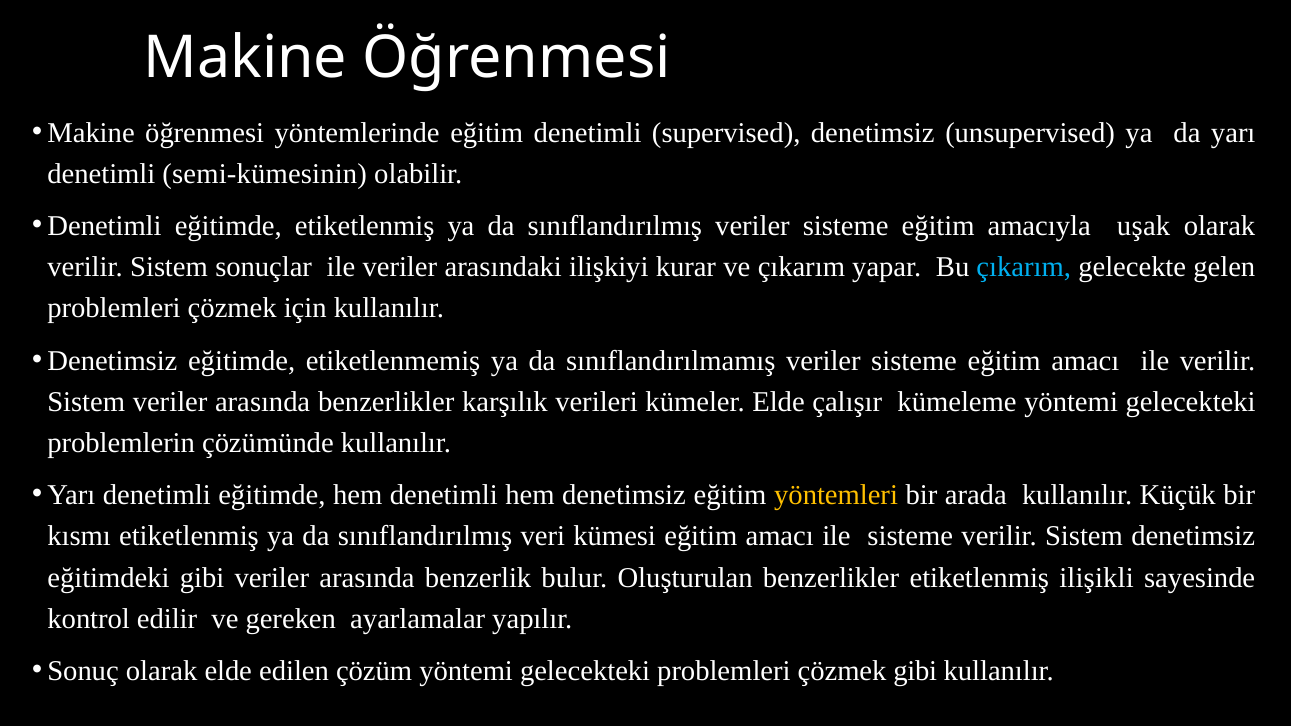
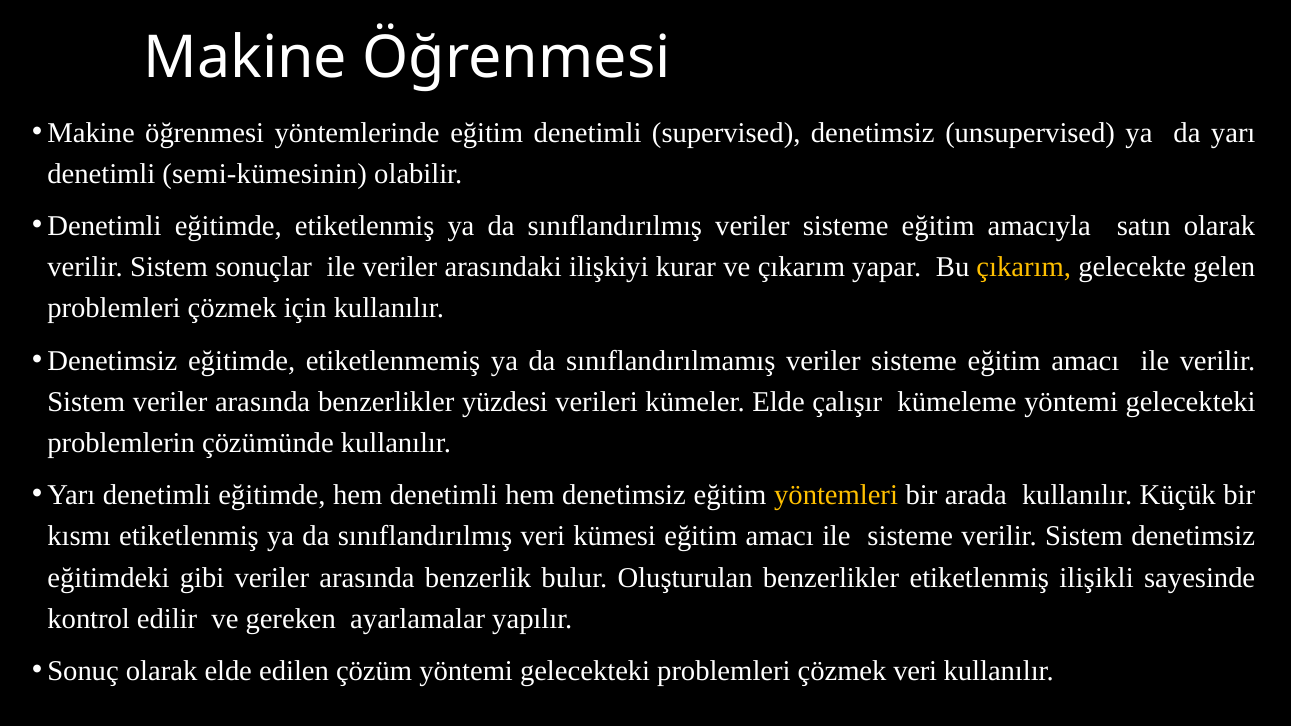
uşak: uşak -> satın
çıkarım at (1024, 267) colour: light blue -> yellow
karşılık: karşılık -> yüzdesi
çözmek gibi: gibi -> veri
